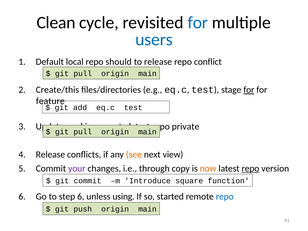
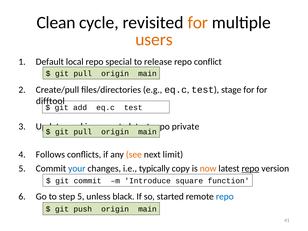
for at (198, 23) colour: blue -> orange
users colour: blue -> orange
should: should -> special
Create/this: Create/this -> Create/pull
for at (249, 90) underline: present -> none
feature: feature -> difftool
Release at (50, 154): Release -> Follows
view: view -> limit
your colour: purple -> blue
through: through -> typically
step 6: 6 -> 5
using: using -> black
